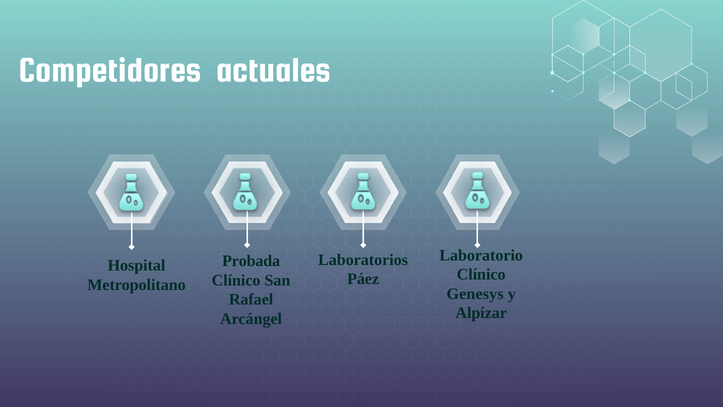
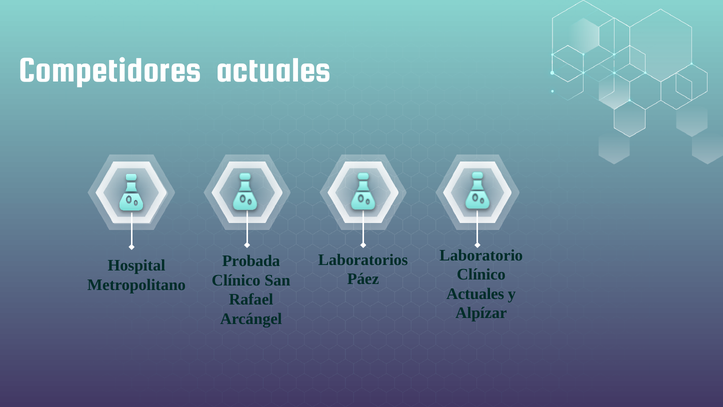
Genesys at (475, 294): Genesys -> Actuales
